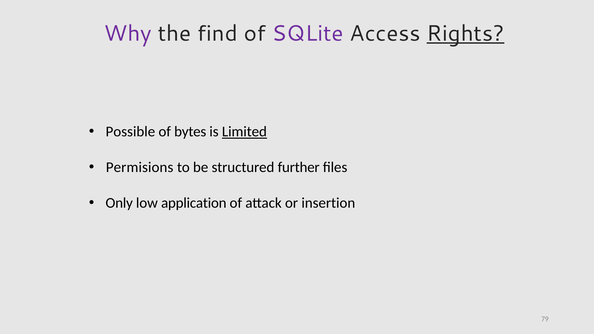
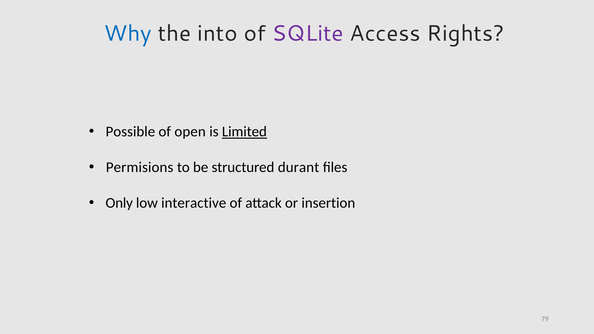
Why colour: purple -> blue
find: find -> into
Rights underline: present -> none
bytes: bytes -> open
further: further -> durant
application: application -> interactive
